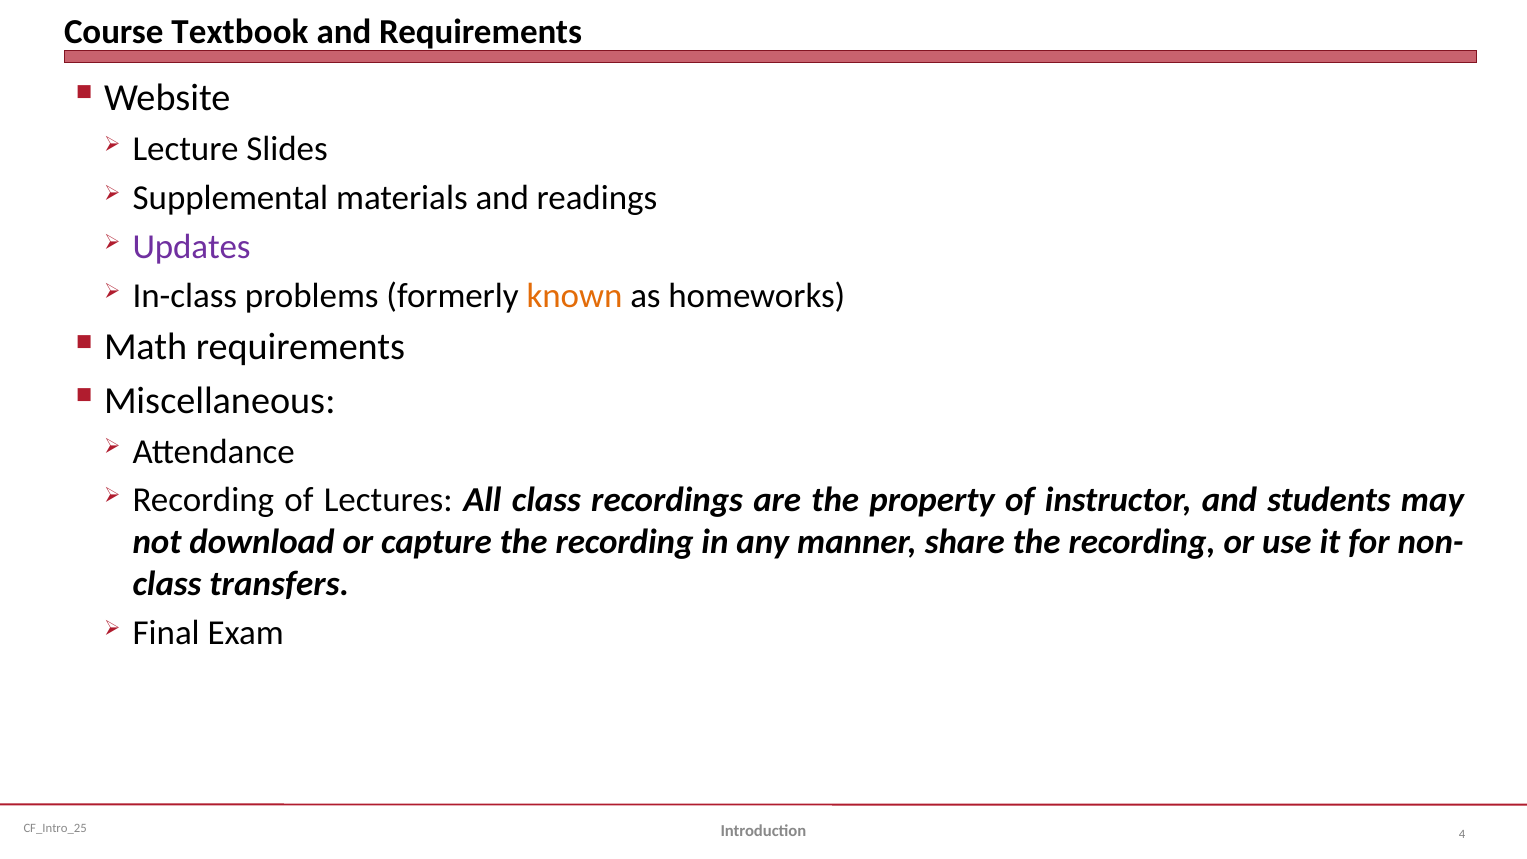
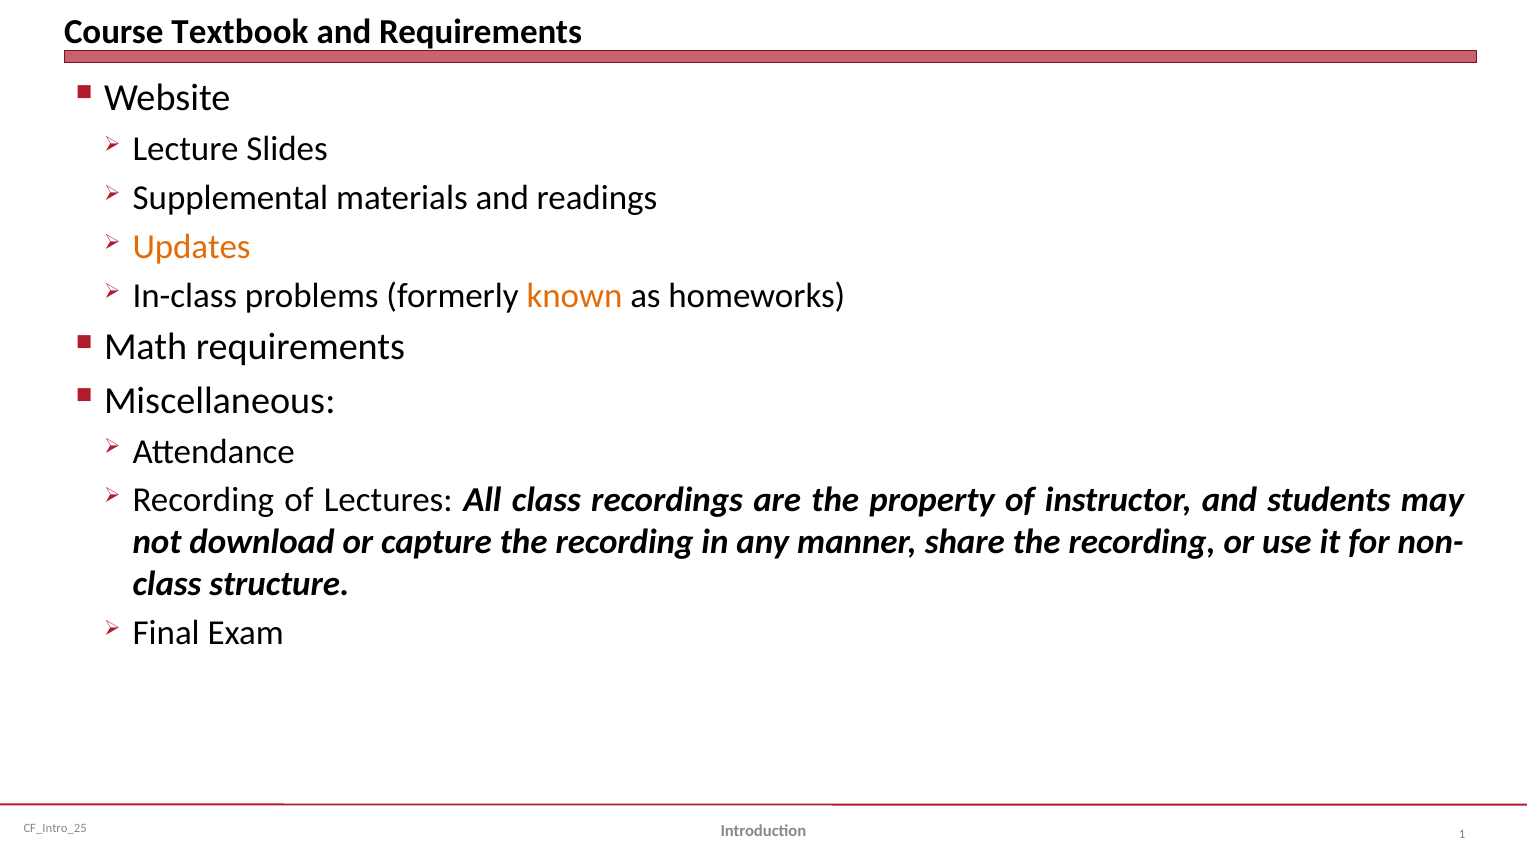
Updates colour: purple -> orange
transfers: transfers -> structure
4: 4 -> 1
